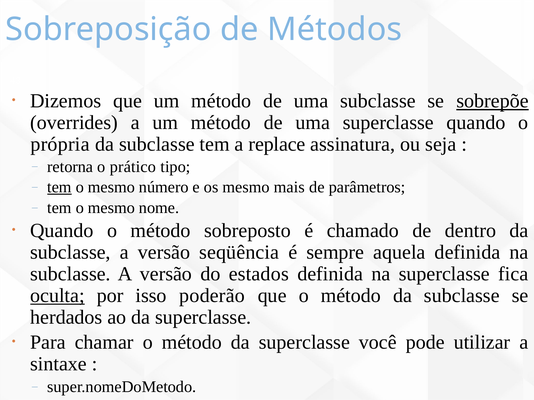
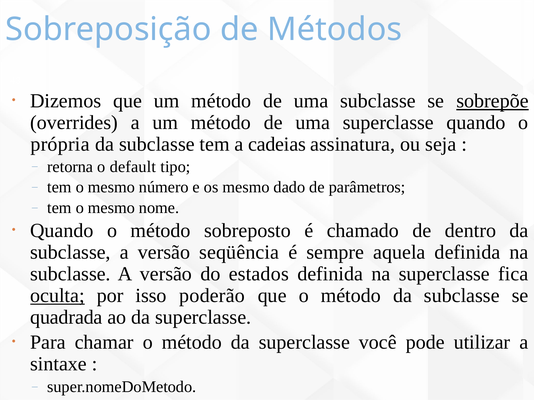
replace: replace -> cadeias
prático: prático -> default
tem at (59, 187) underline: present -> none
mais: mais -> dado
herdados: herdados -> quadrada
